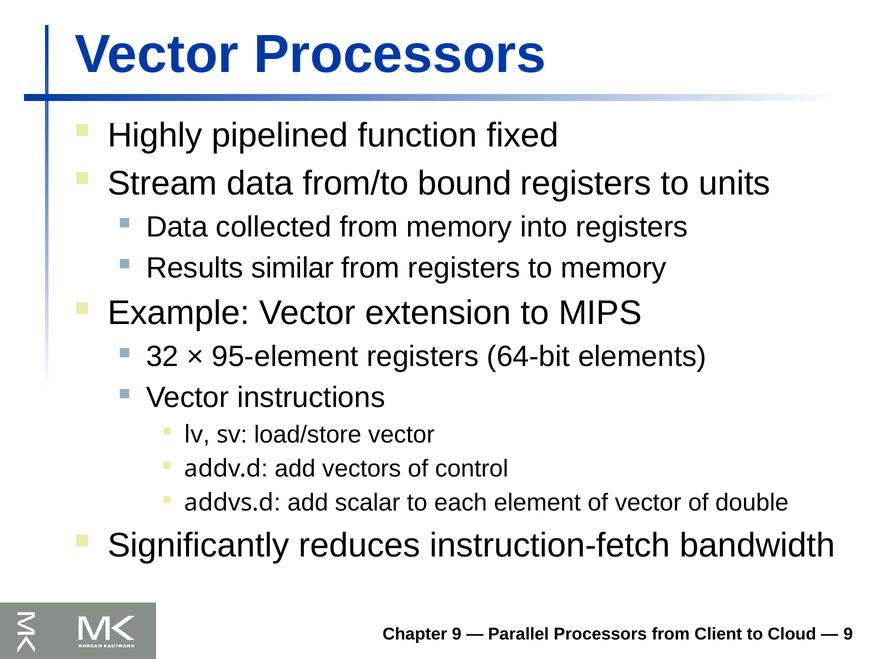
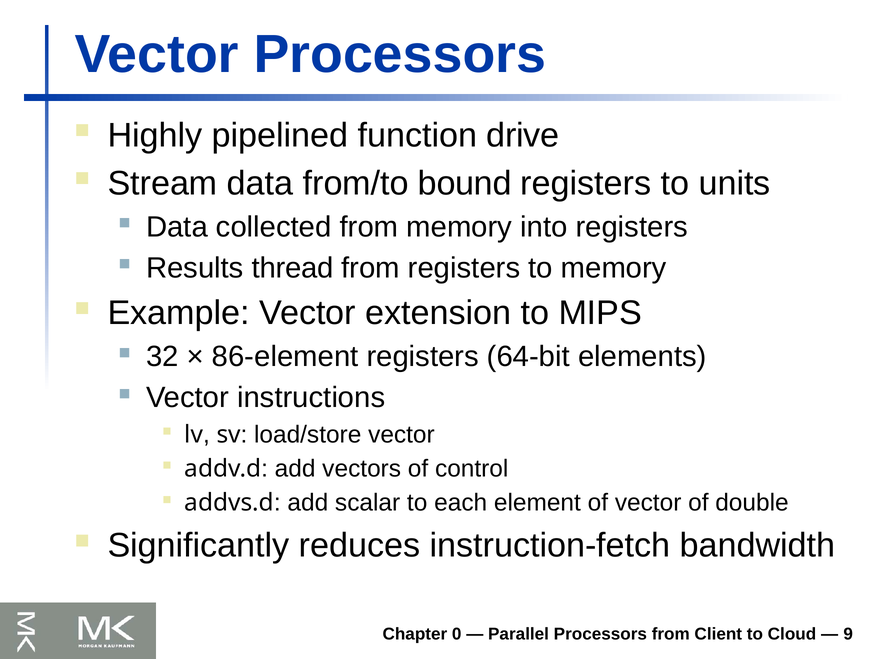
fixed: fixed -> drive
similar: similar -> thread
95-element: 95-element -> 86-element
Chapter 9: 9 -> 0
